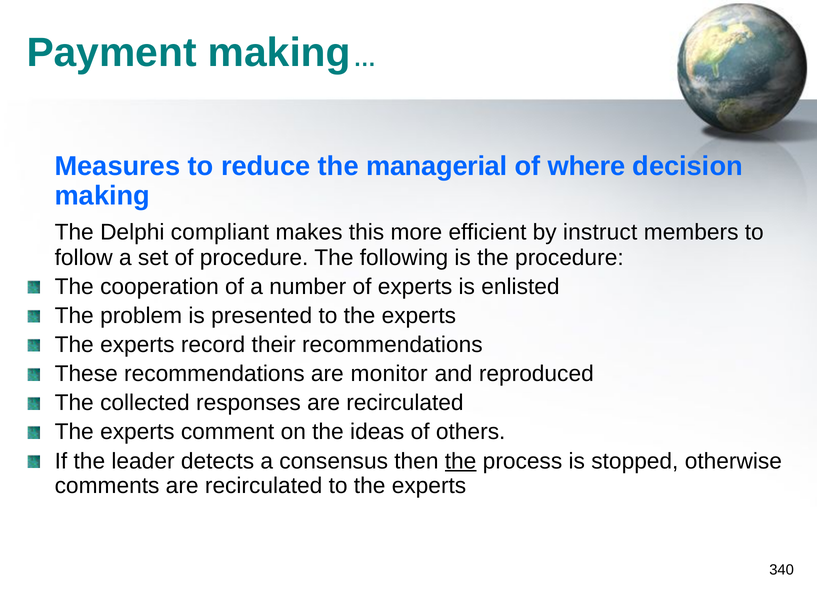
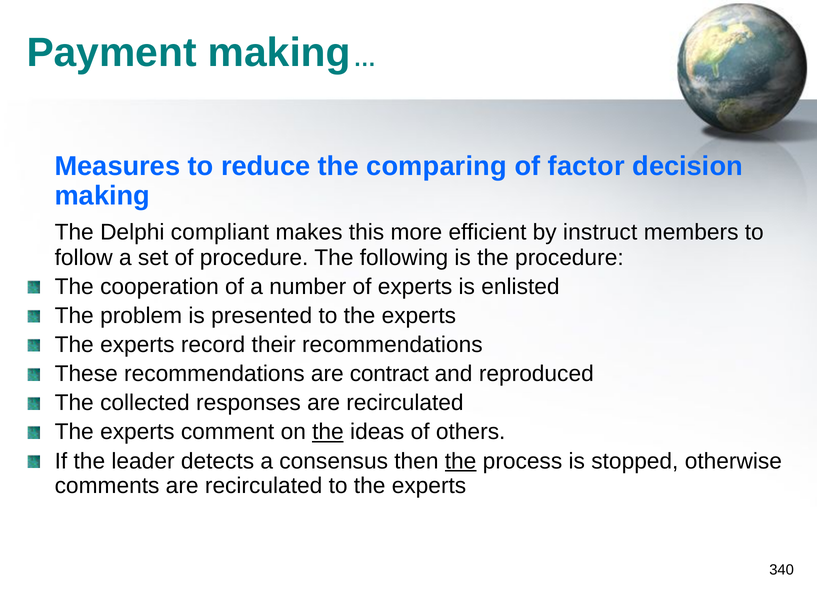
managerial: managerial -> comparing
where: where -> factor
monitor: monitor -> contract
the at (328, 432) underline: none -> present
